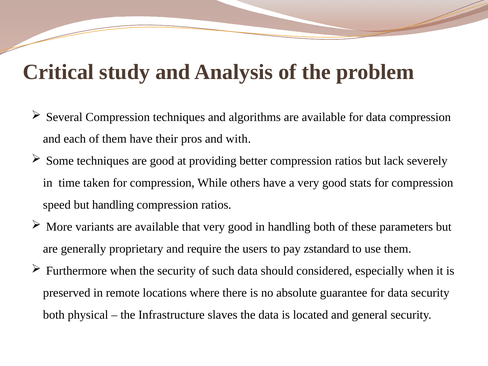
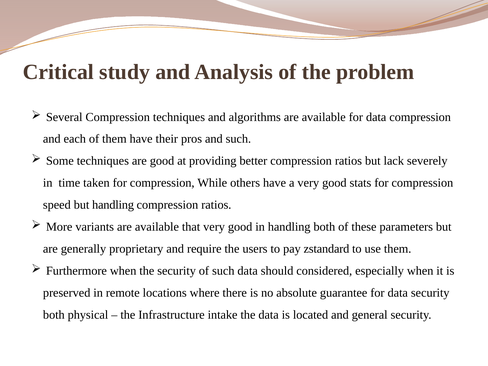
and with: with -> such
slaves: slaves -> intake
